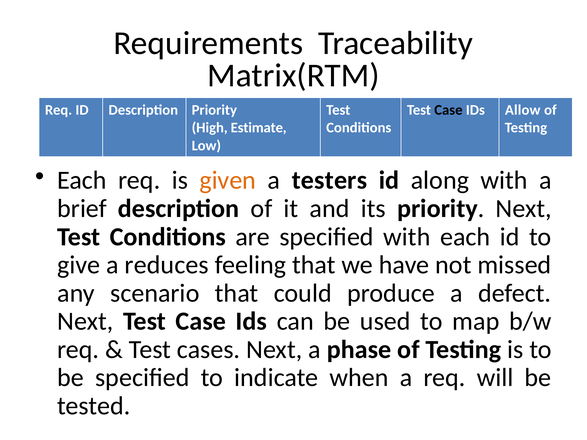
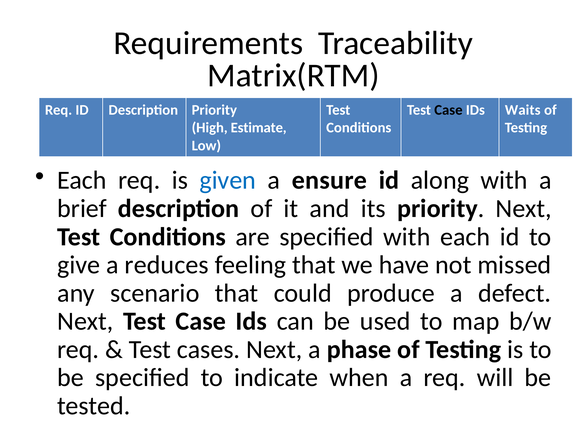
Allow: Allow -> Waits
given colour: orange -> blue
testers: testers -> ensure
